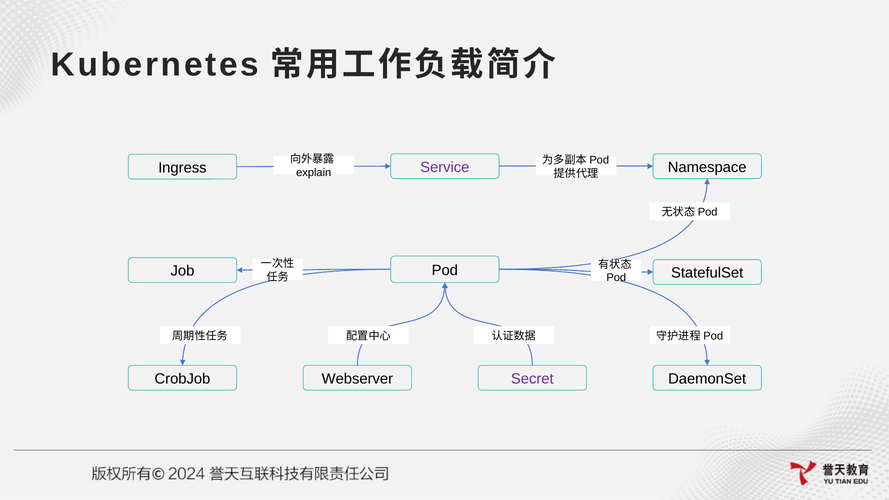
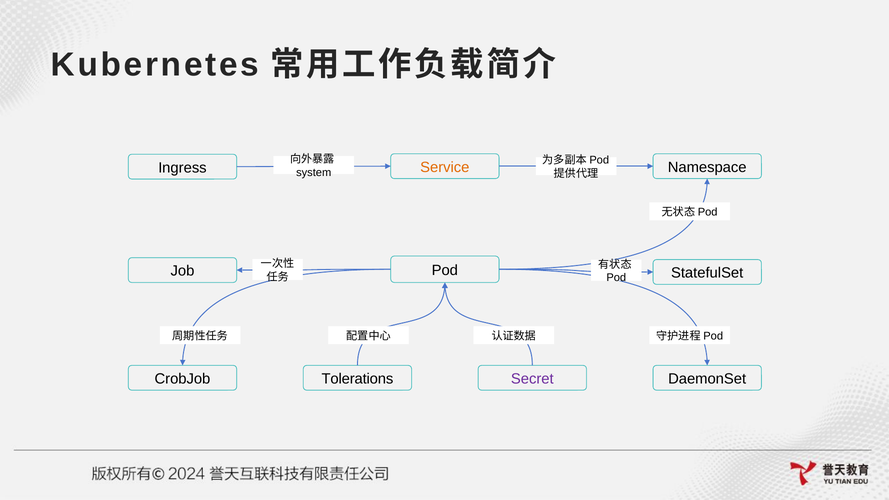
Service colour: purple -> orange
explain: explain -> system
Webserver: Webserver -> Tolerations
